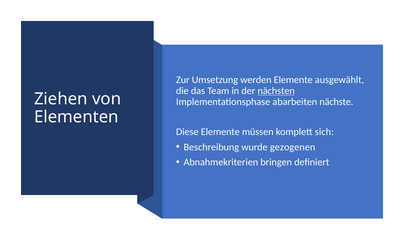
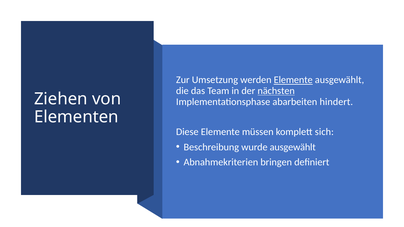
Elemente at (293, 80) underline: none -> present
nächste: nächste -> hindert
wurde gezogenen: gezogenen -> ausgewählt
